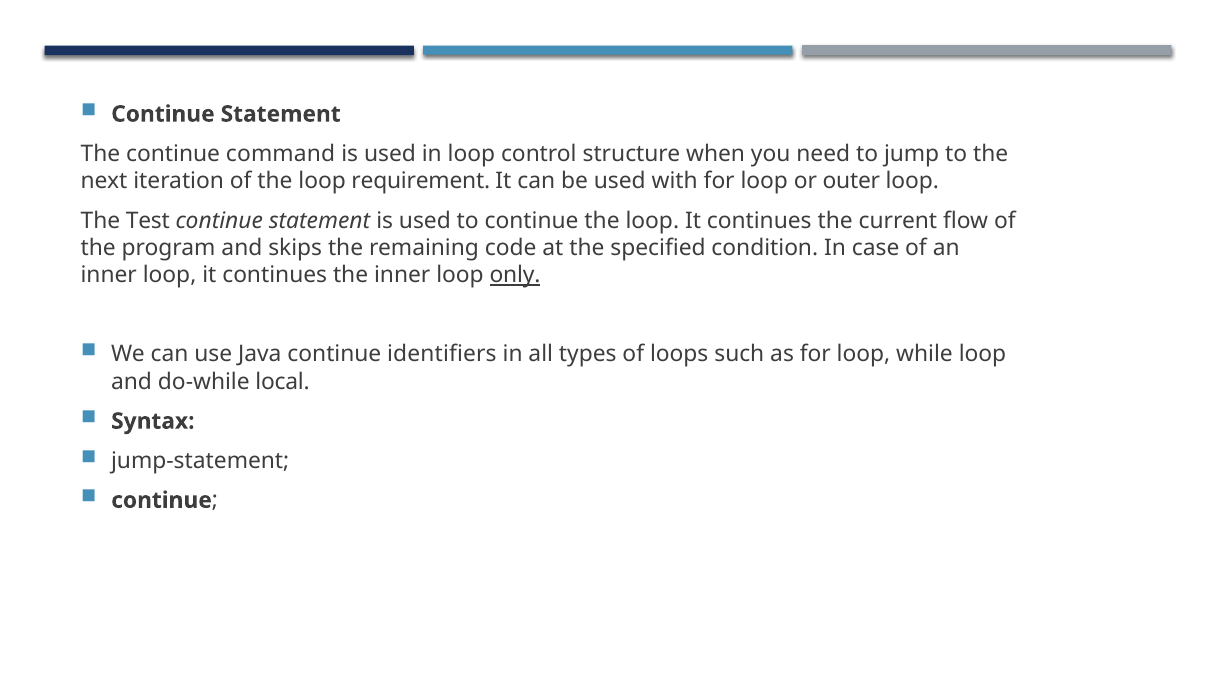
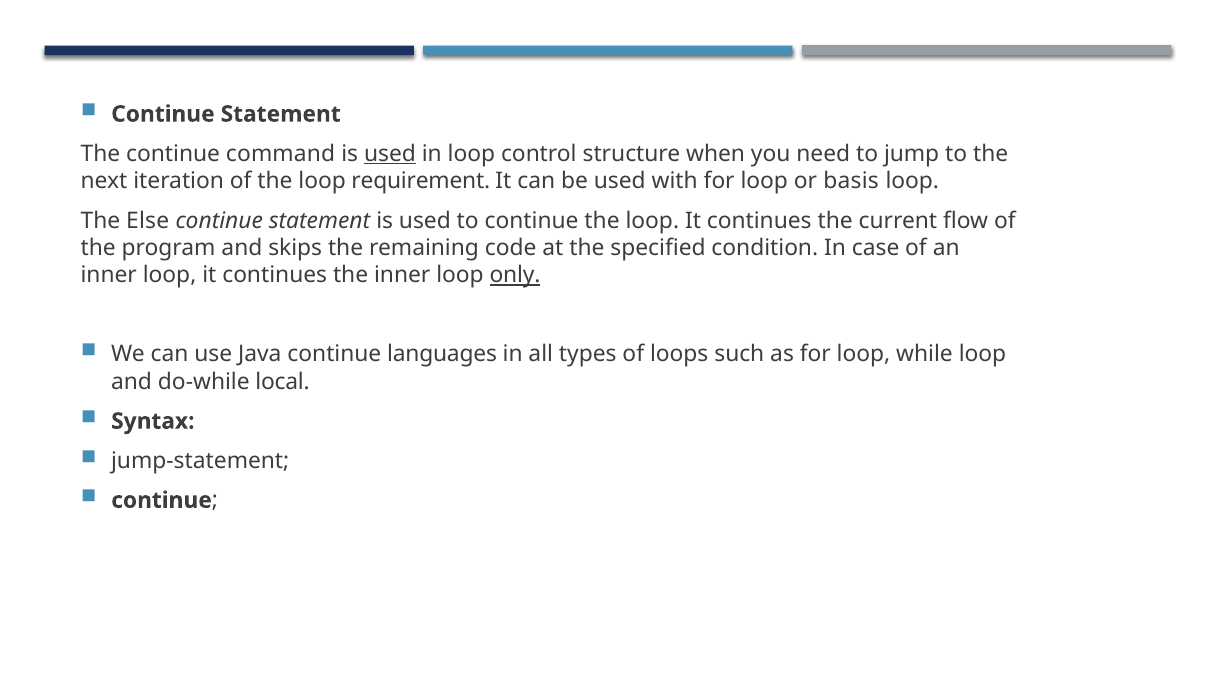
used at (390, 154) underline: none -> present
outer: outer -> basis
Test: Test -> Else
identifiers: identifiers -> languages
